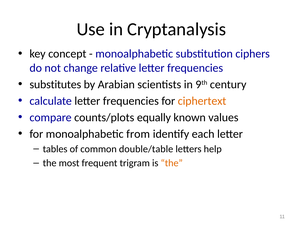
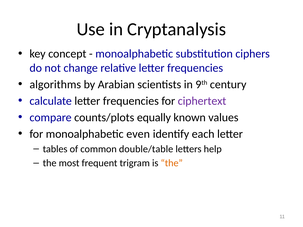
substitutes: substitutes -> algorithms
ciphertext colour: orange -> purple
from: from -> even
